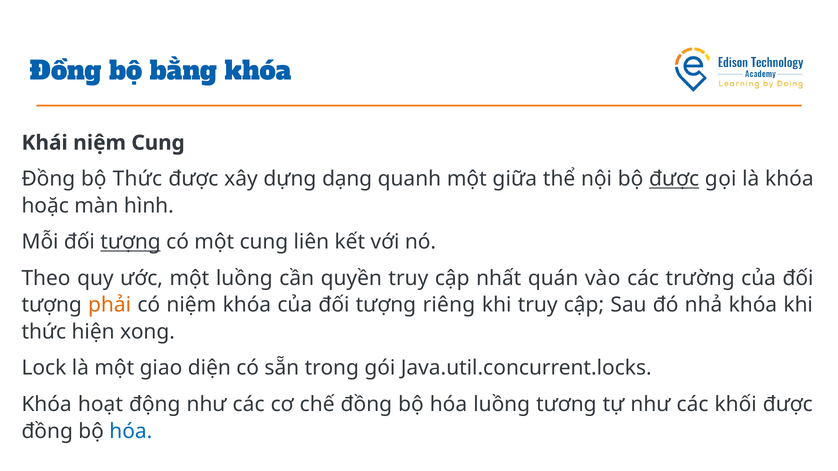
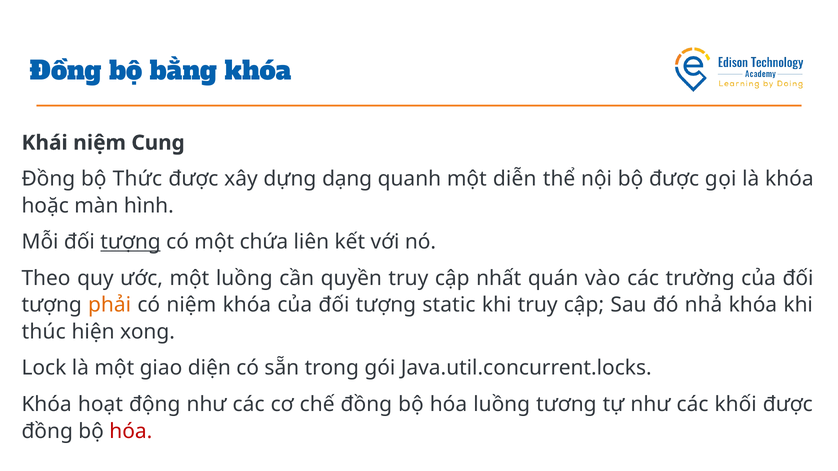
giữa: giữa -> diễn
được at (674, 179) underline: present -> none
một cung: cung -> chứa
riêng: riêng -> static
thức at (44, 332): thức -> thúc
hóa at (131, 431) colour: blue -> red
